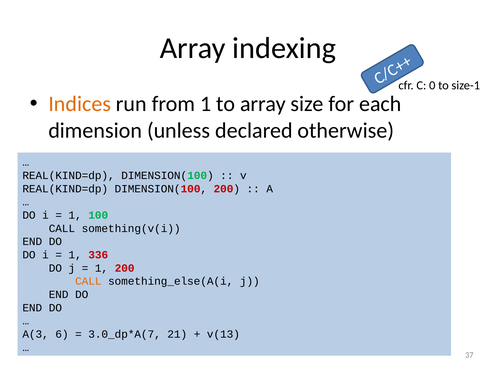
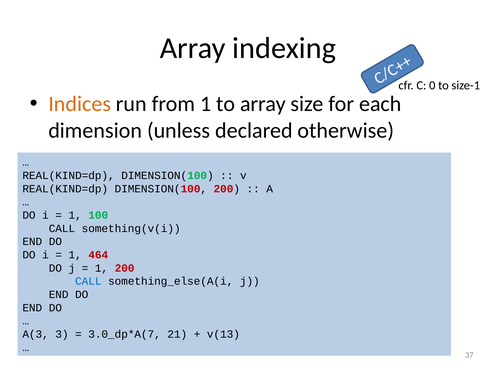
336: 336 -> 464
CALL at (88, 281) colour: orange -> blue
6: 6 -> 3
